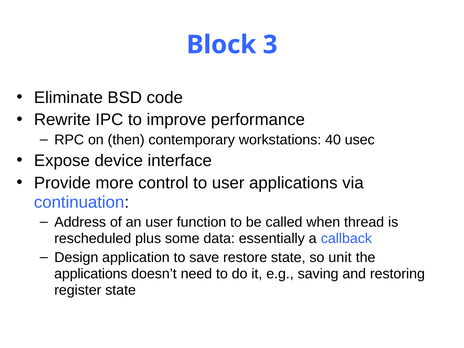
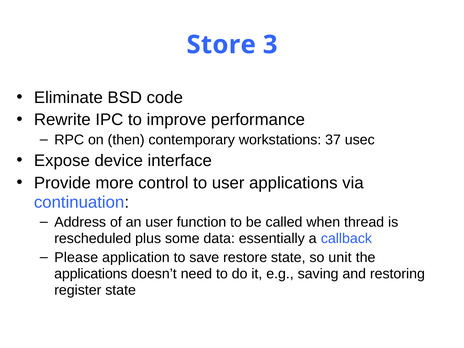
Block: Block -> Store
40: 40 -> 37
Design: Design -> Please
